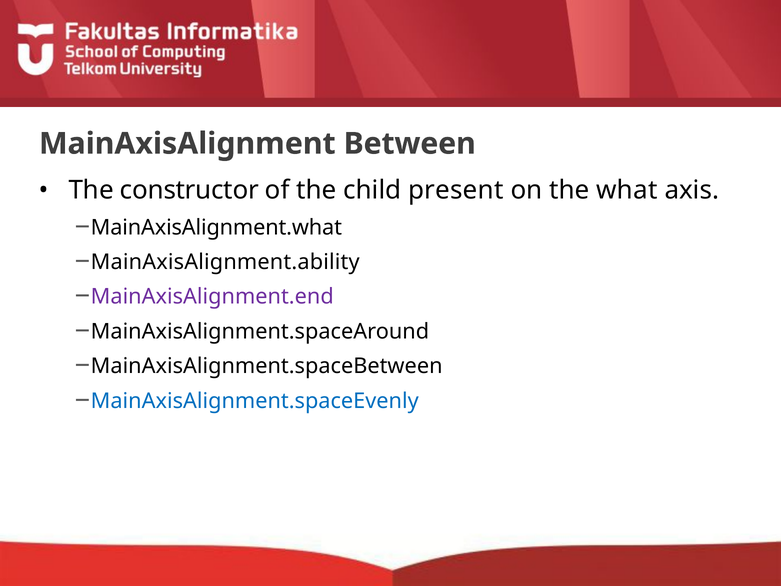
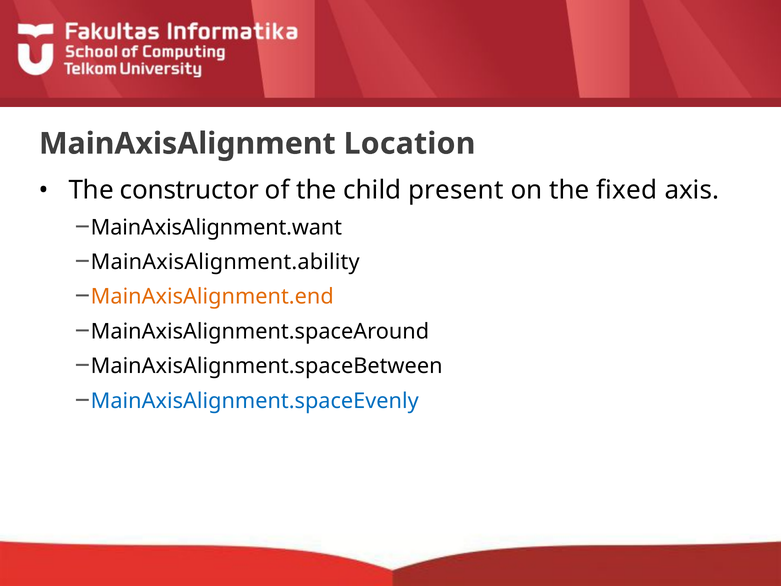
Between: Between -> Location
what: what -> fixed
MainAxisAlignment.what: MainAxisAlignment.what -> MainAxisAlignment.want
MainAxisAlignment.end colour: purple -> orange
